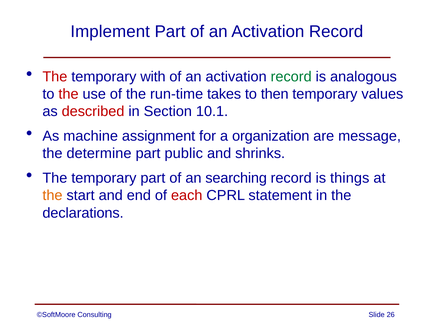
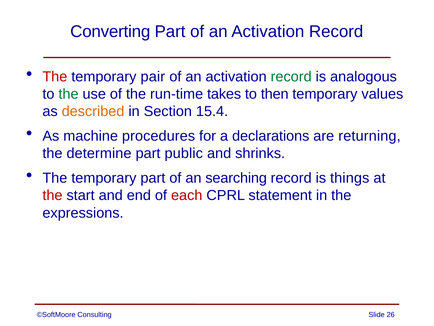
Implement: Implement -> Converting
with: with -> pair
the at (69, 94) colour: red -> green
described colour: red -> orange
10.1: 10.1 -> 15.4
assignment: assignment -> procedures
organization: organization -> declarations
message: message -> returning
the at (52, 195) colour: orange -> red
declarations: declarations -> expressions
